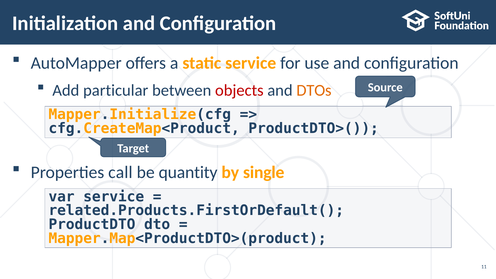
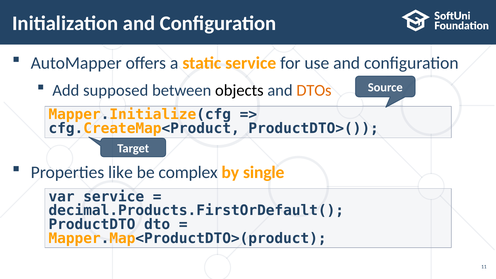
particular: particular -> supposed
objects colour: red -> black
call: call -> like
quantity: quantity -> complex
related.Products.FirstOrDefault(: related.Products.FirstOrDefault( -> decimal.Products.FirstOrDefault(
